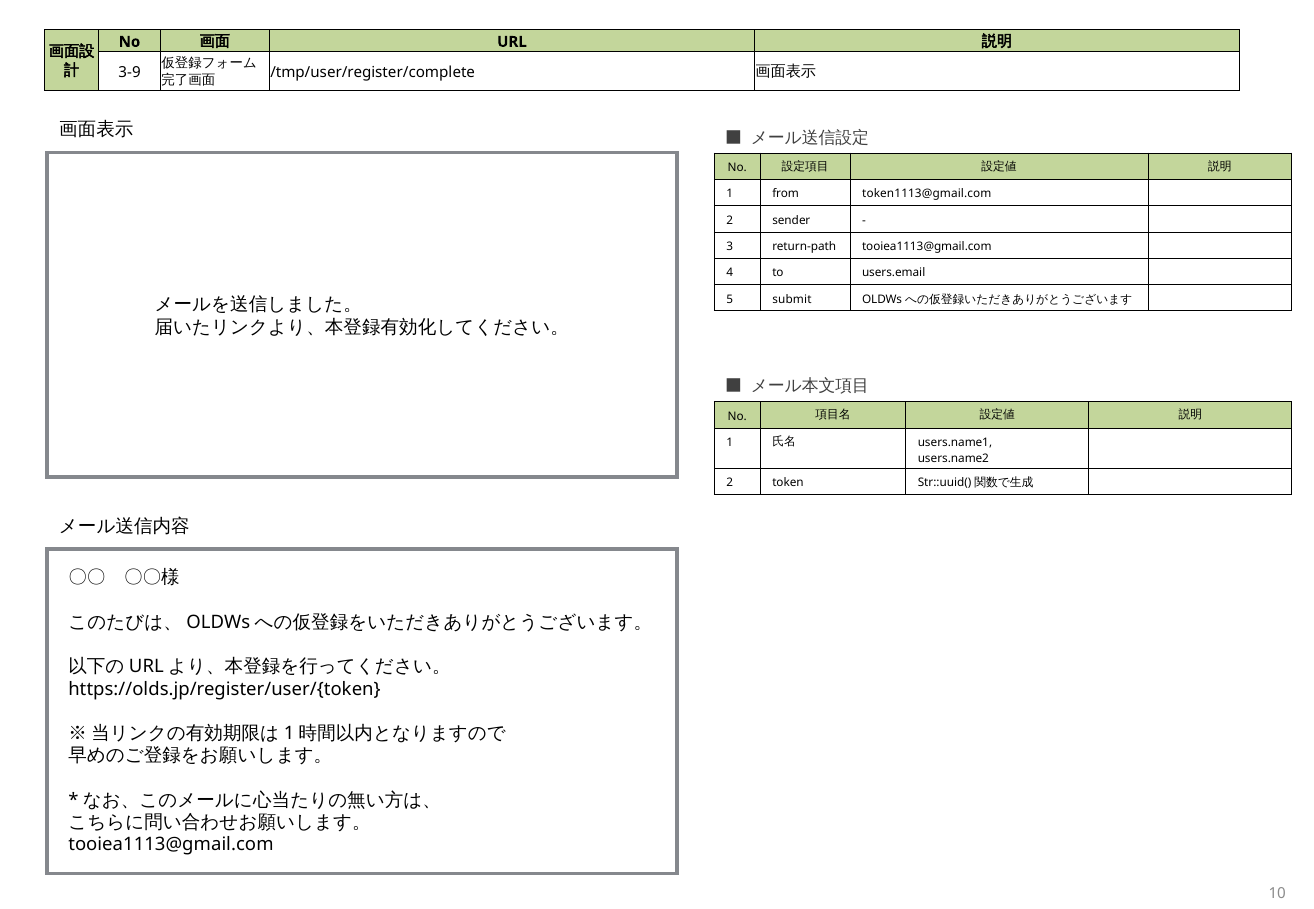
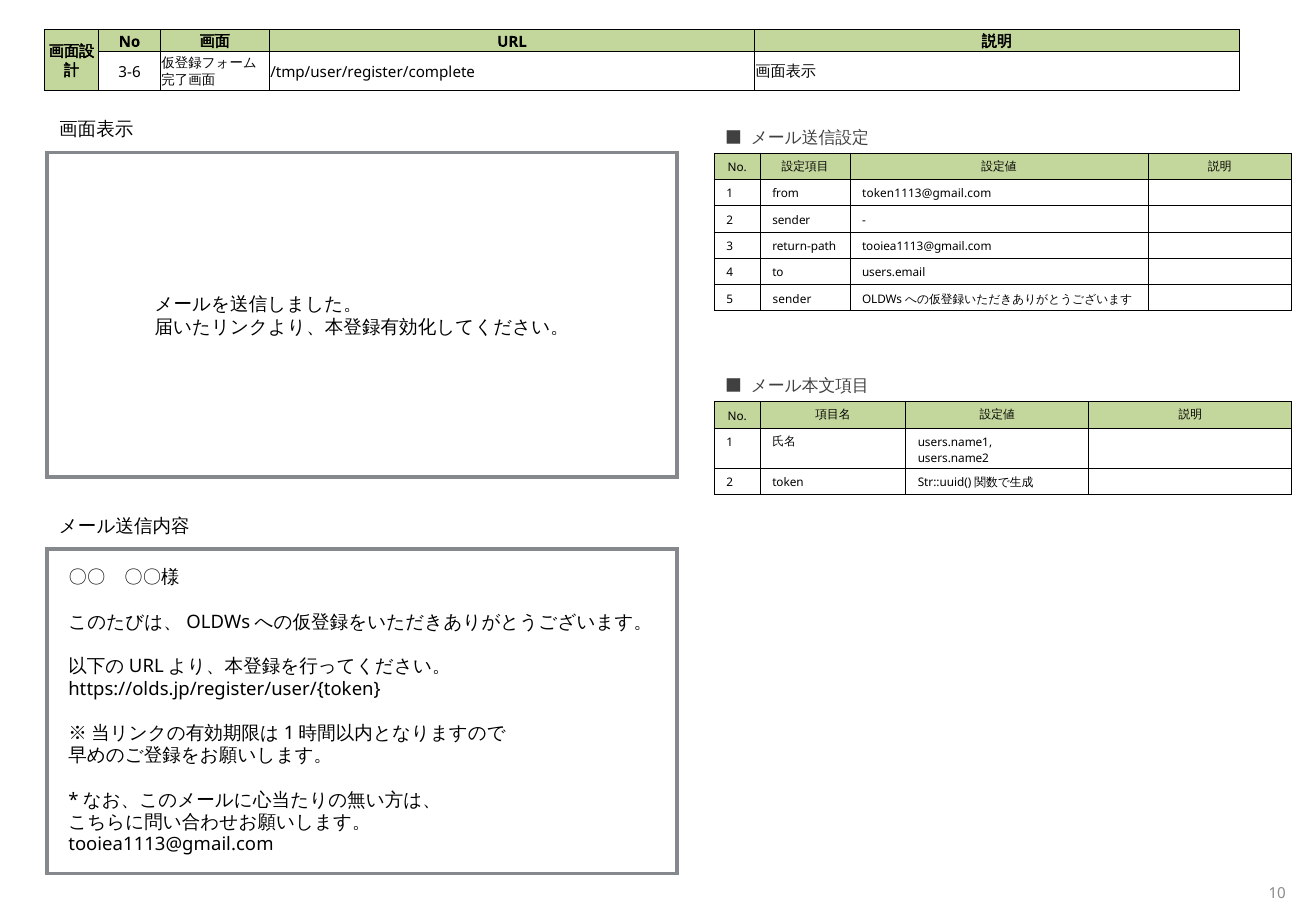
3-9: 3-9 -> 3-6
5 submit: submit -> sender
